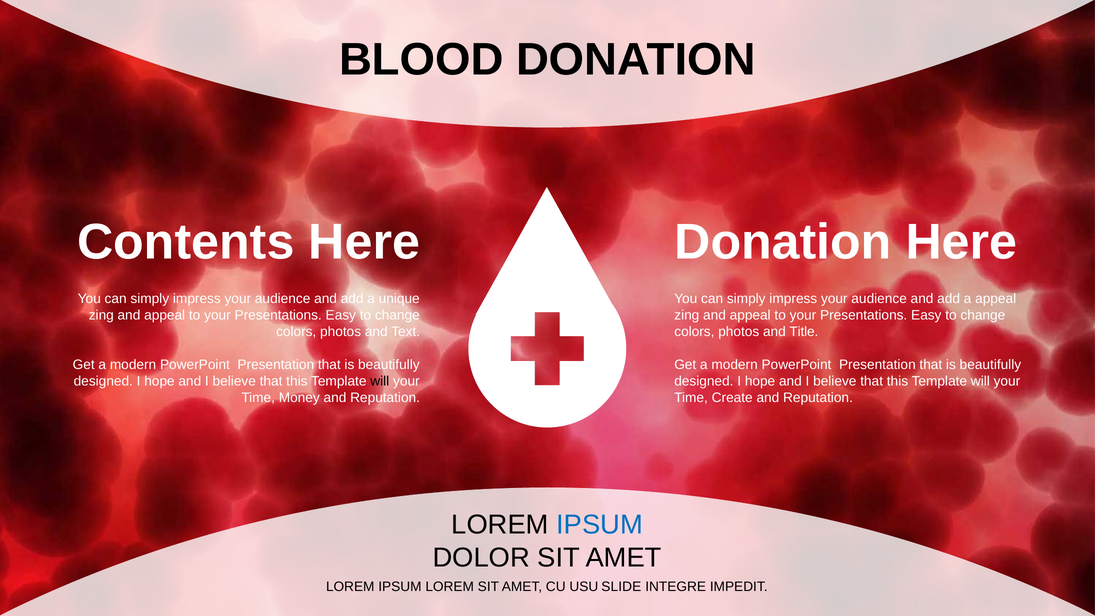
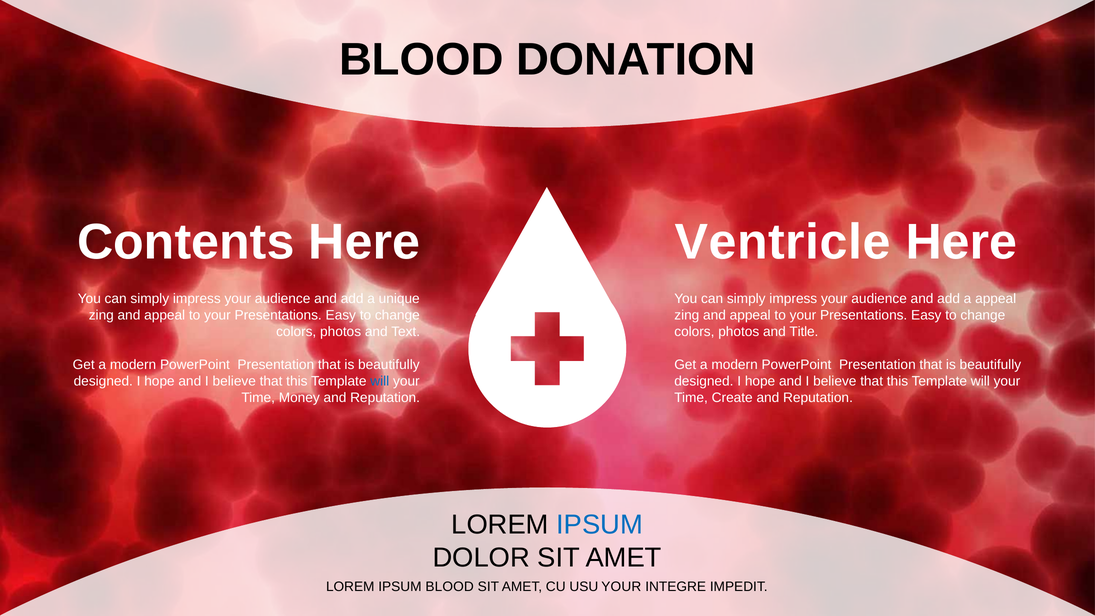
Donation at (783, 242): Donation -> Ventricle
will at (380, 381) colour: black -> blue
IPSUM LOREM: LOREM -> BLOOD
USU SLIDE: SLIDE -> YOUR
